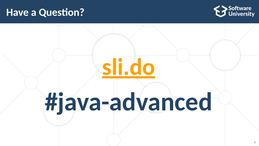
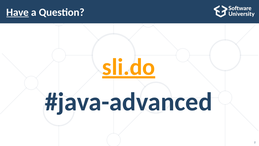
Have underline: none -> present
